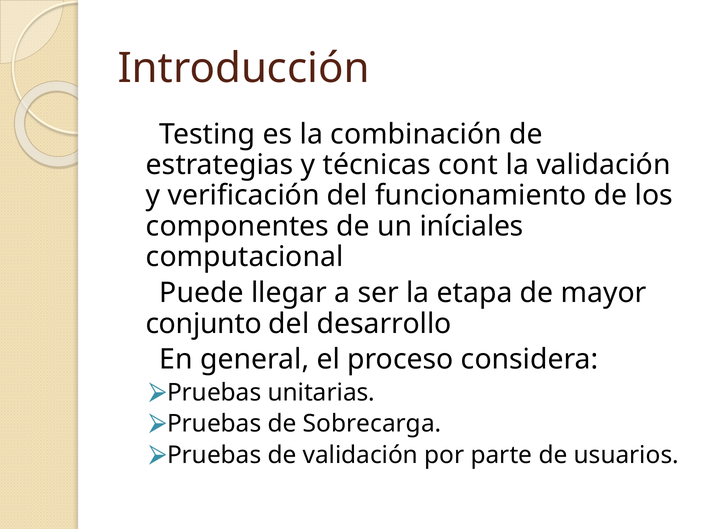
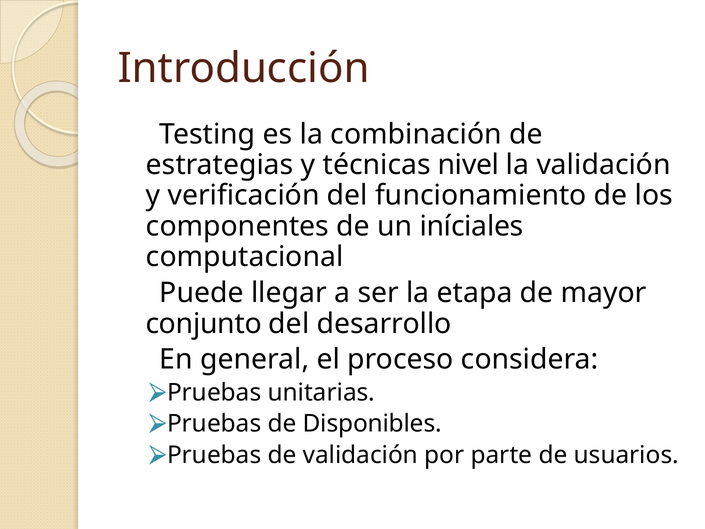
cont: cont -> nivel
Sobrecarga: Sobrecarga -> Disponibles
